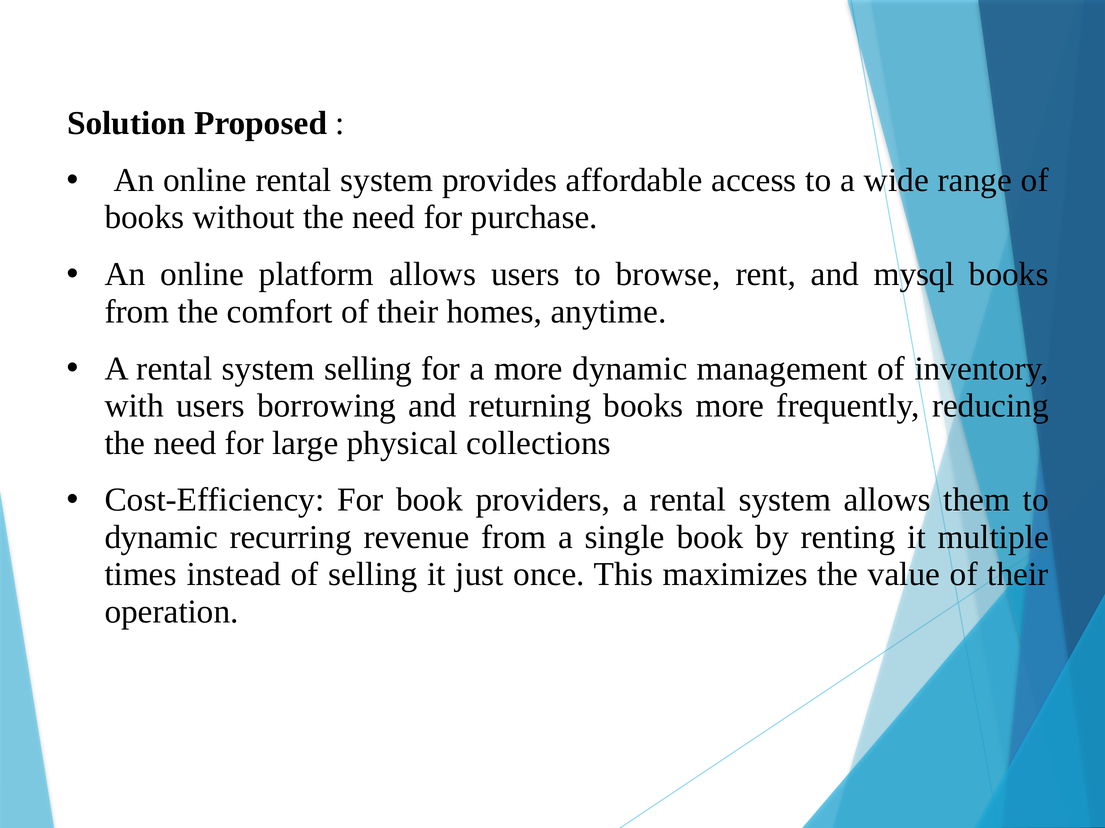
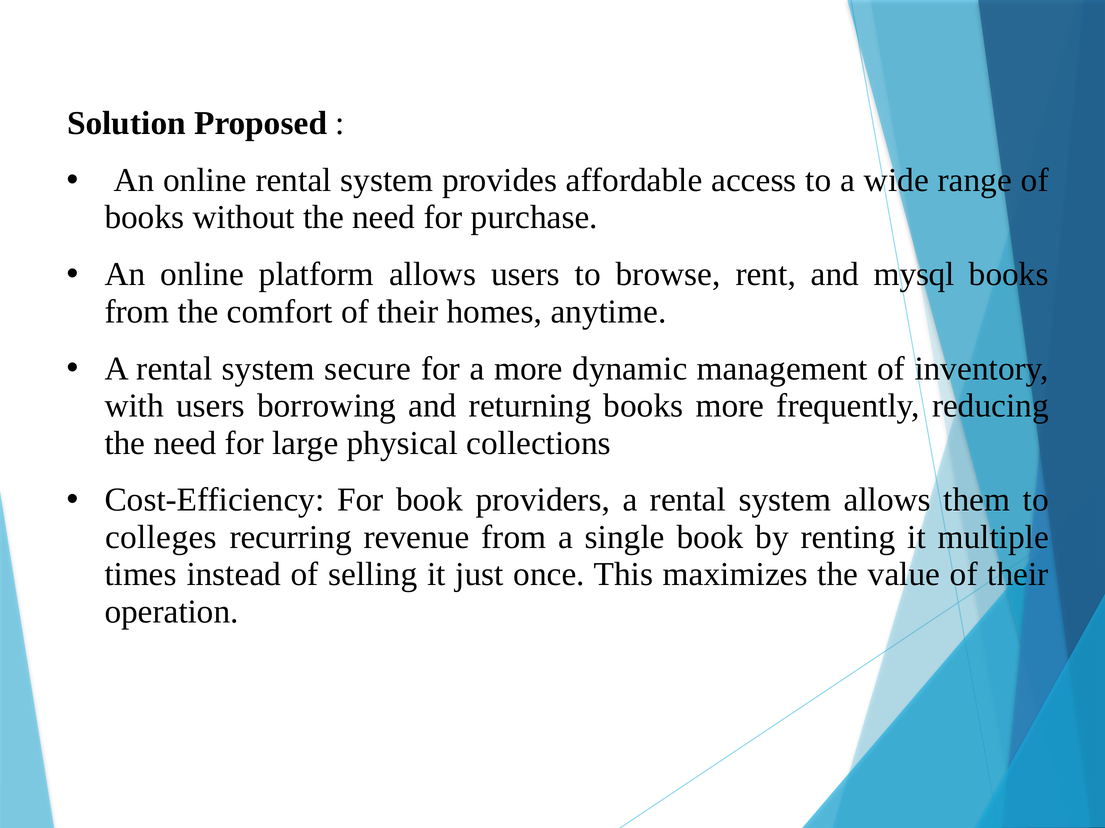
system selling: selling -> secure
dynamic at (161, 538): dynamic -> colleges
